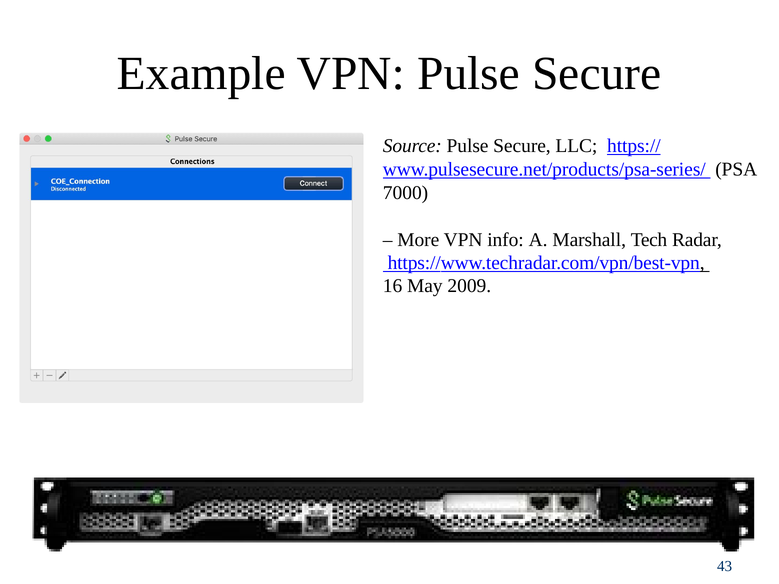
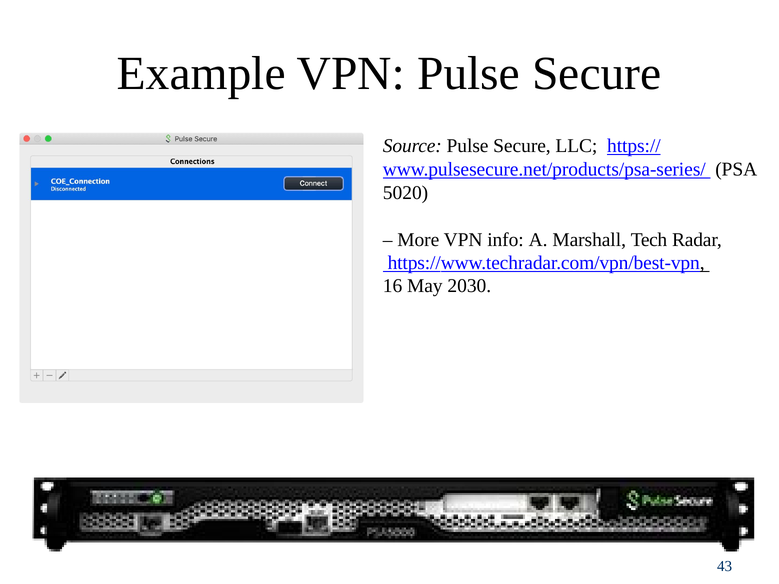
7000: 7000 -> 5020
2009: 2009 -> 2030
